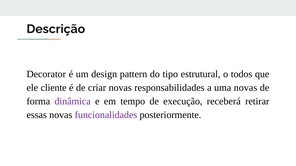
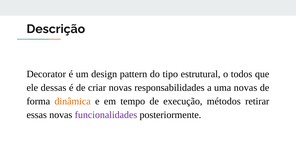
cliente: cliente -> dessas
dinâmica colour: purple -> orange
receberá: receberá -> métodos
